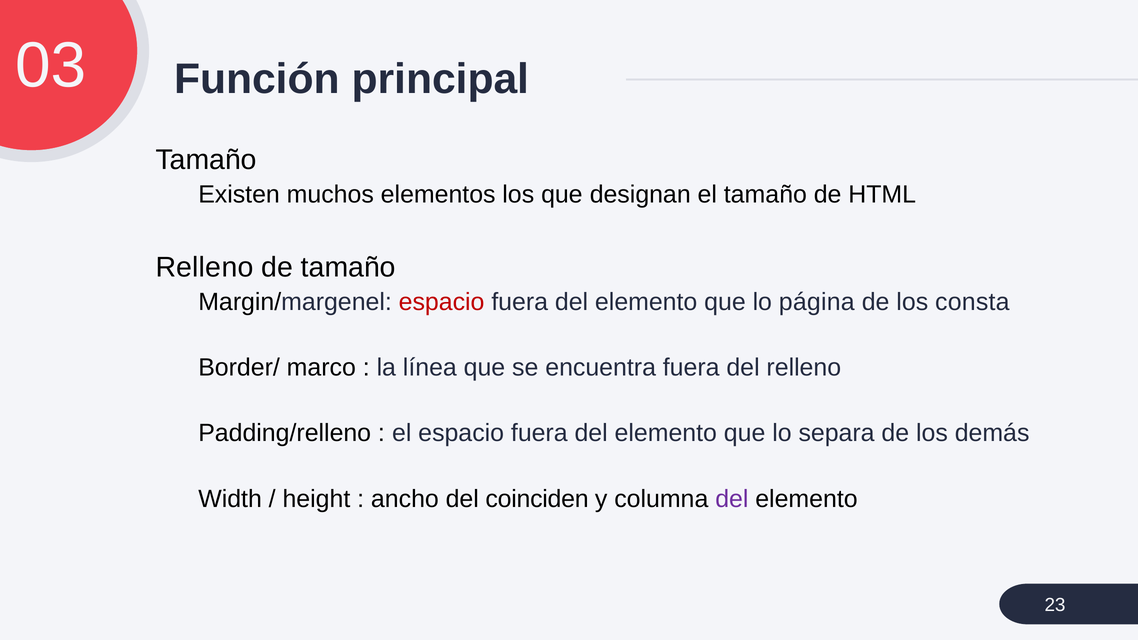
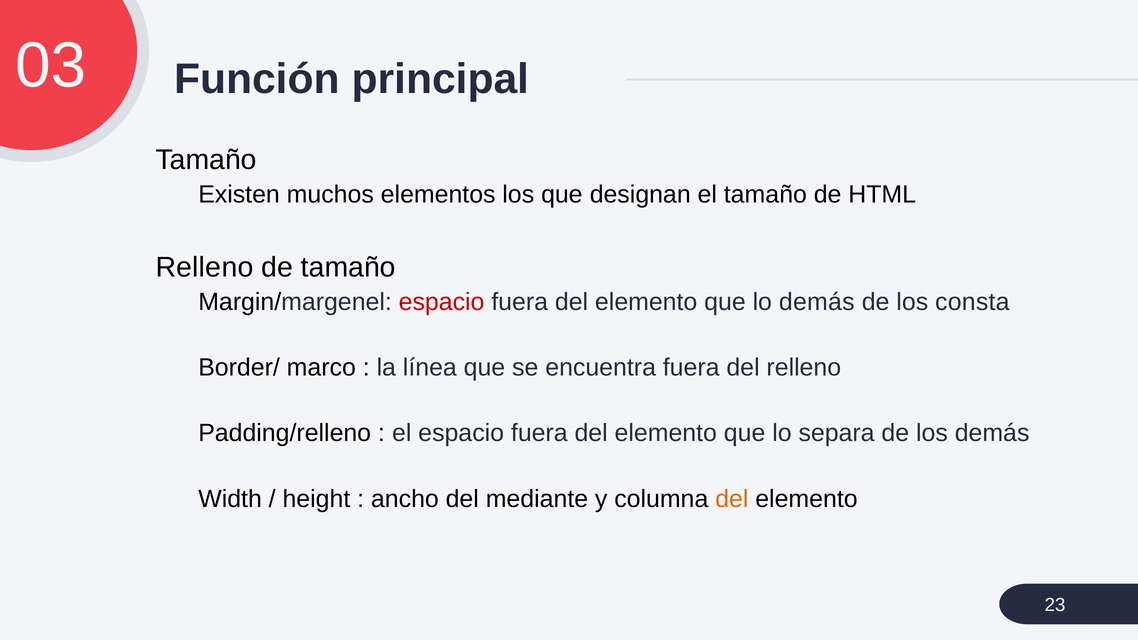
lo página: página -> demás
coinciden: coinciden -> mediante
del at (732, 499) colour: purple -> orange
